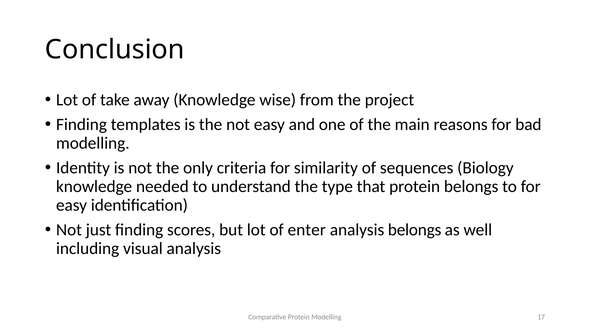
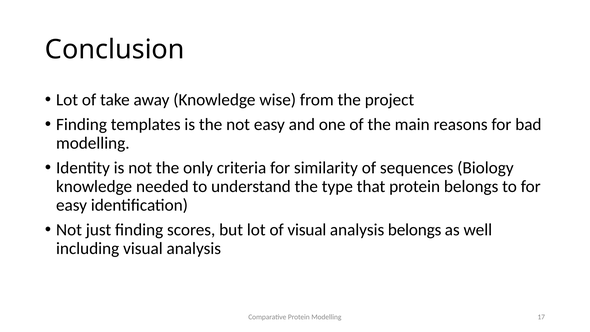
of enter: enter -> visual
